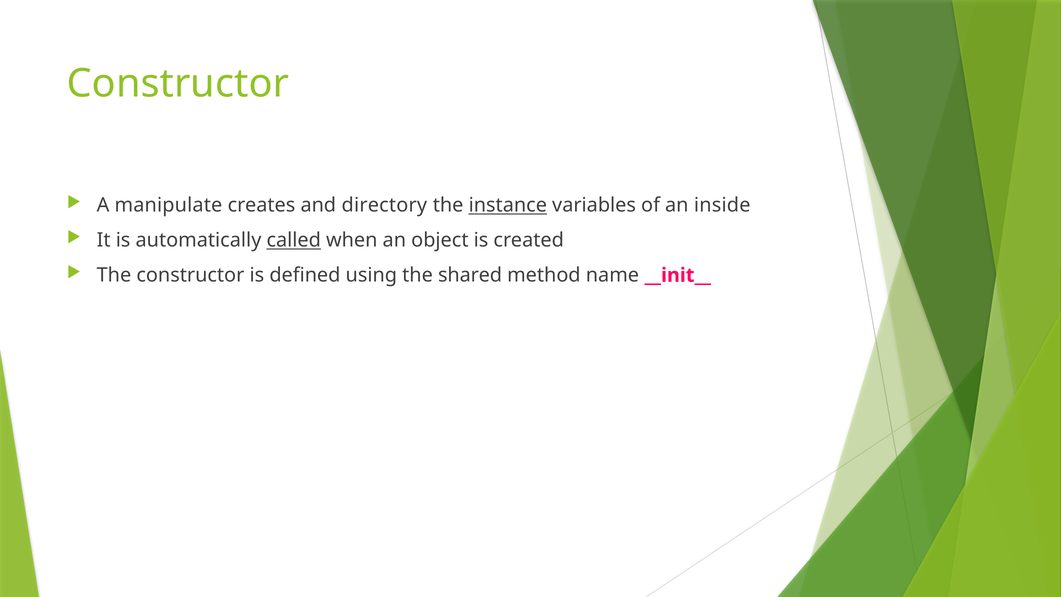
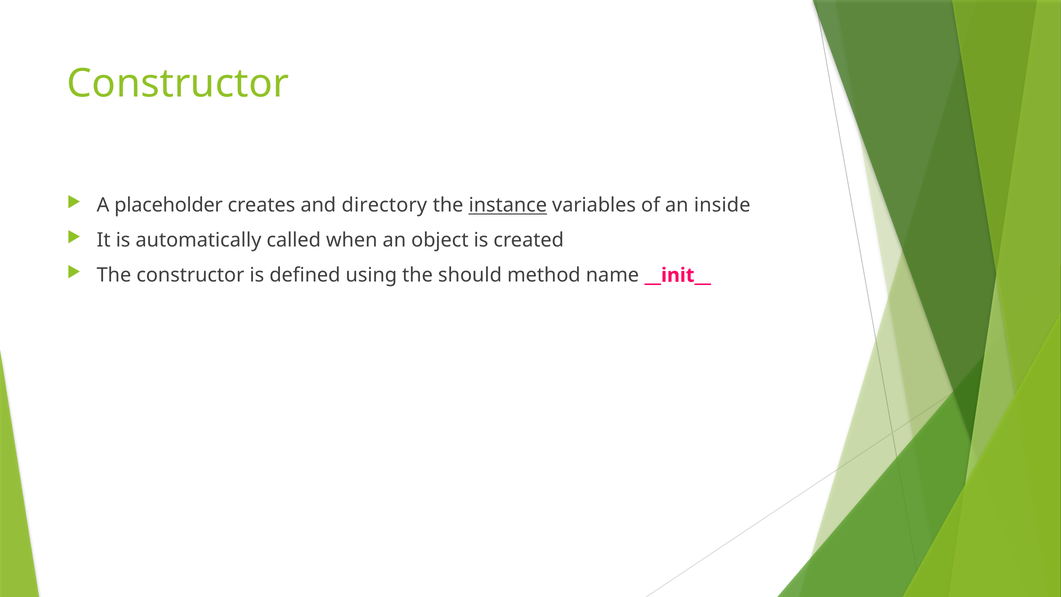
manipulate: manipulate -> placeholder
called underline: present -> none
shared: shared -> should
